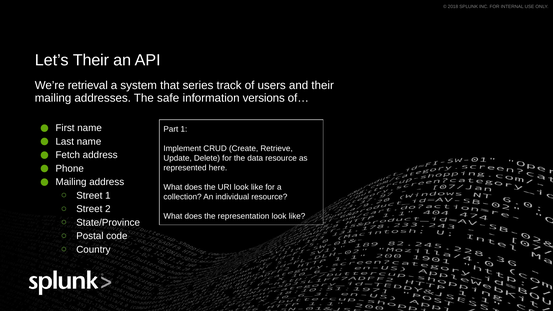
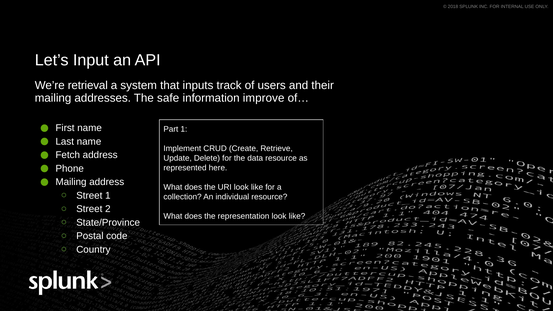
Let’s Their: Their -> Input
series: series -> inputs
versions: versions -> improve
